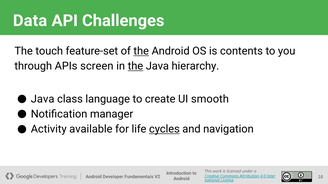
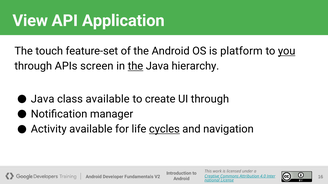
Data: Data -> View
Challenges: Challenges -> Application
the at (141, 51) underline: present -> none
contents: contents -> platform
you underline: none -> present
class language: language -> available
UI smooth: smooth -> through
